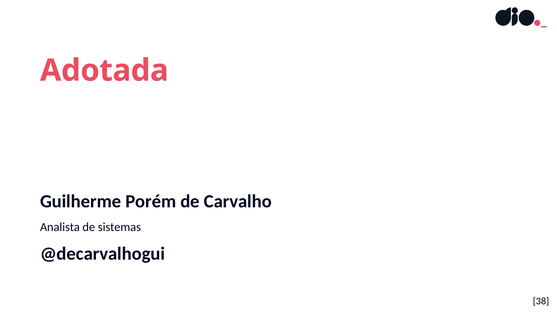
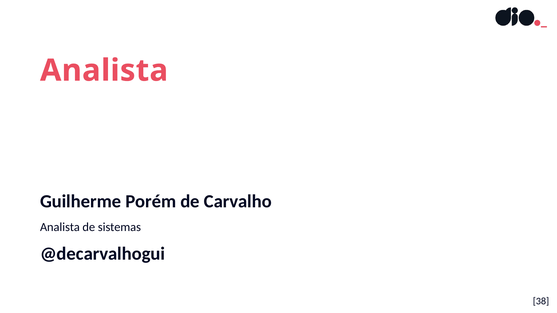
Adotada at (104, 71): Adotada -> Analista
